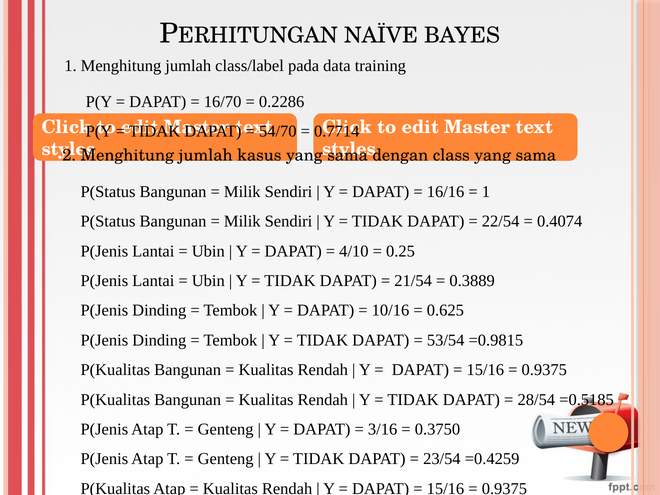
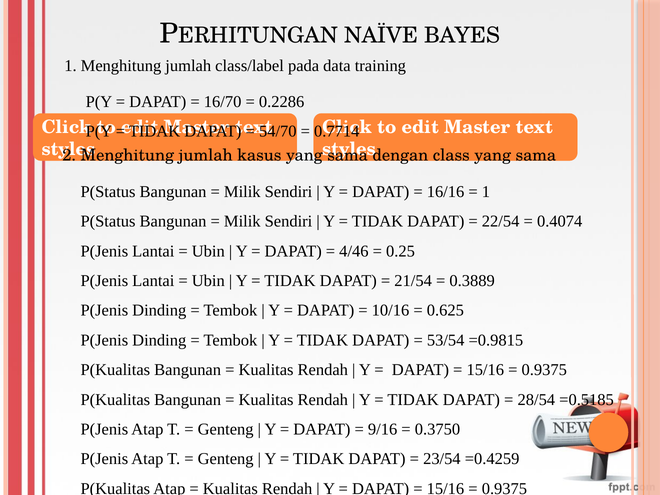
4/10: 4/10 -> 4/46
3/16: 3/16 -> 9/16
